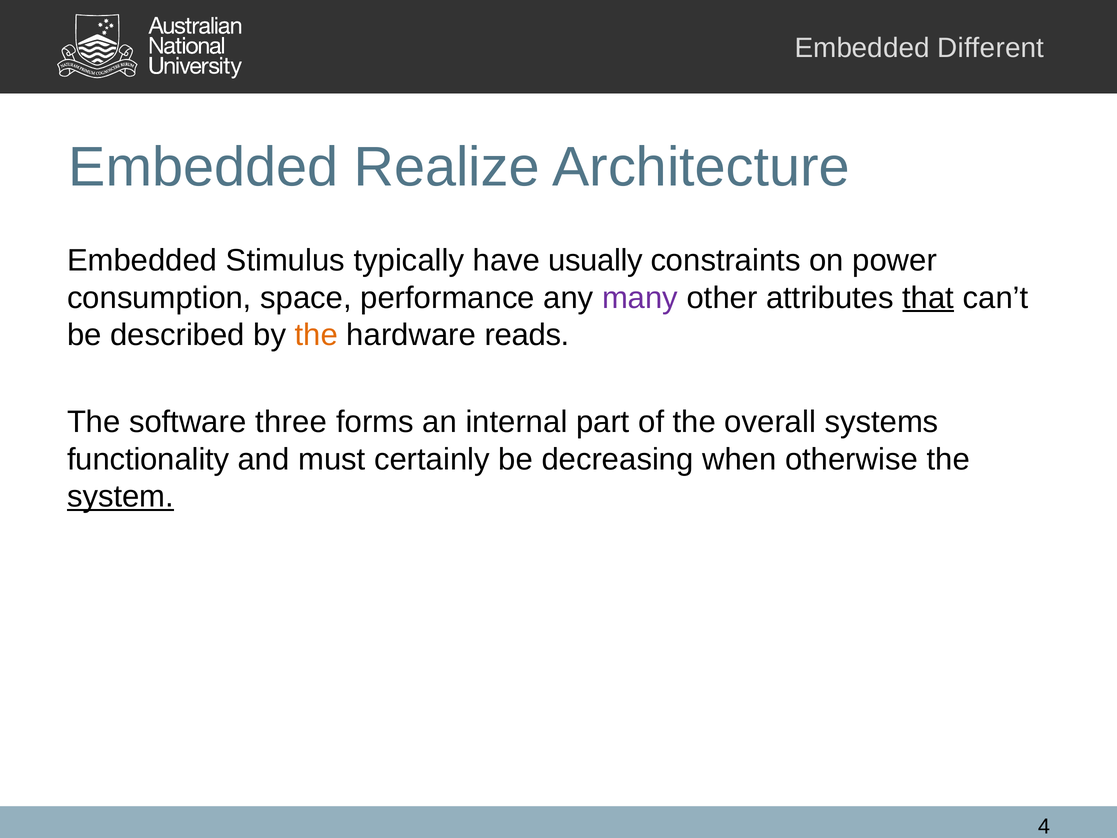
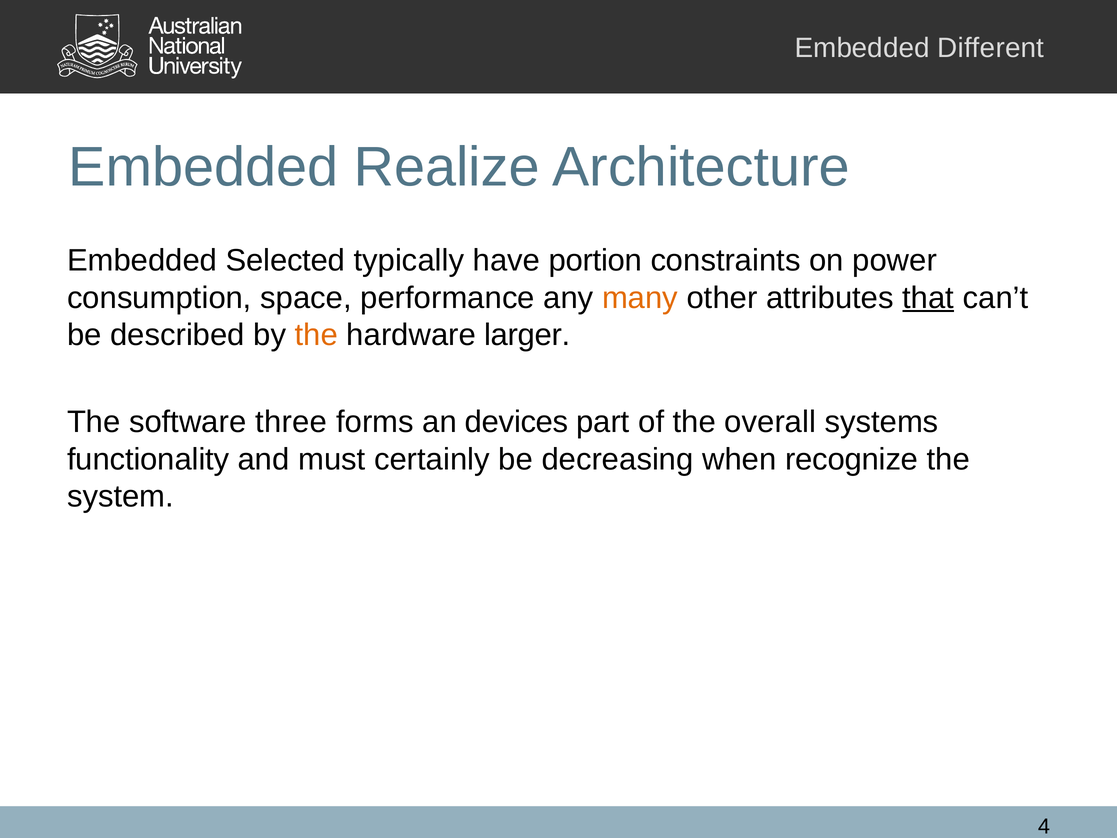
Stimulus: Stimulus -> Selected
usually: usually -> portion
many colour: purple -> orange
reads: reads -> larger
internal: internal -> devices
otherwise: otherwise -> recognize
system underline: present -> none
